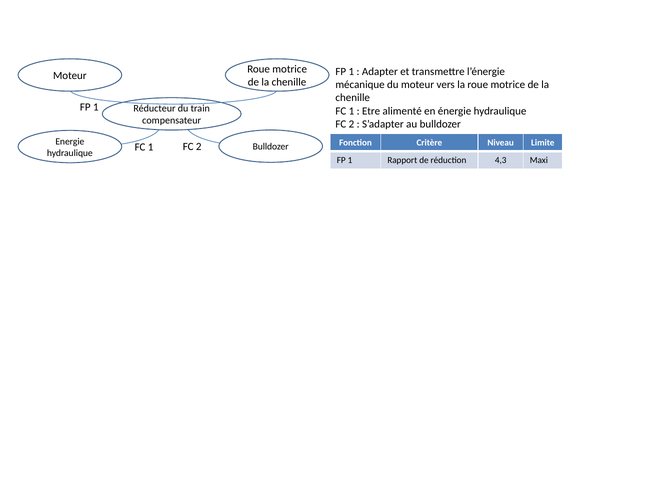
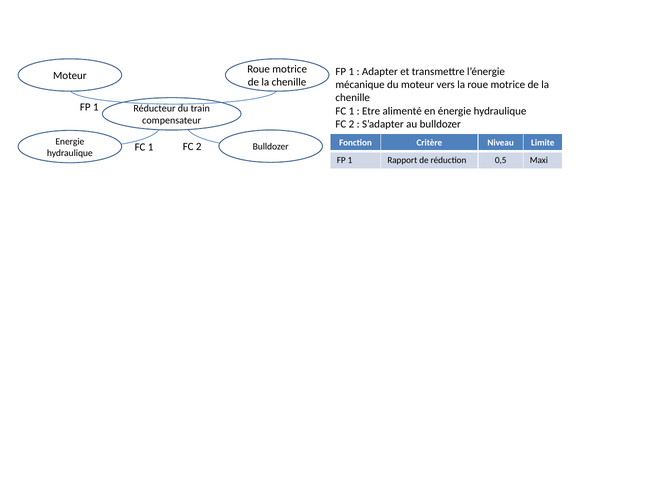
4,3: 4,3 -> 0,5
